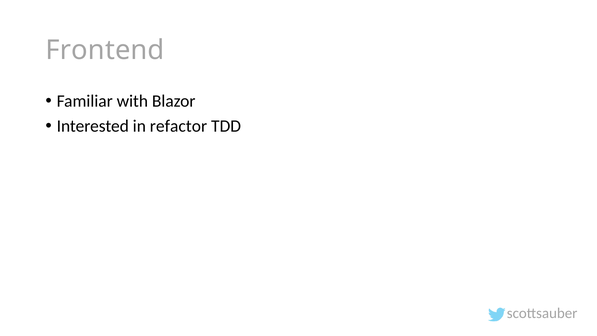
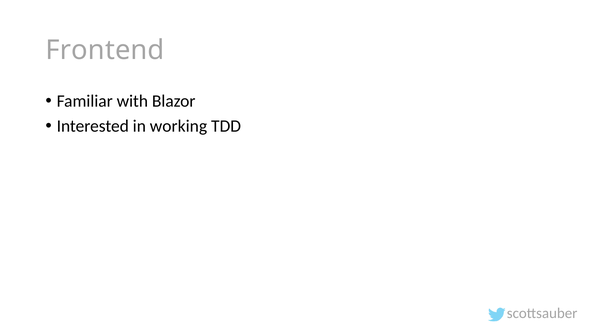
refactor: refactor -> working
